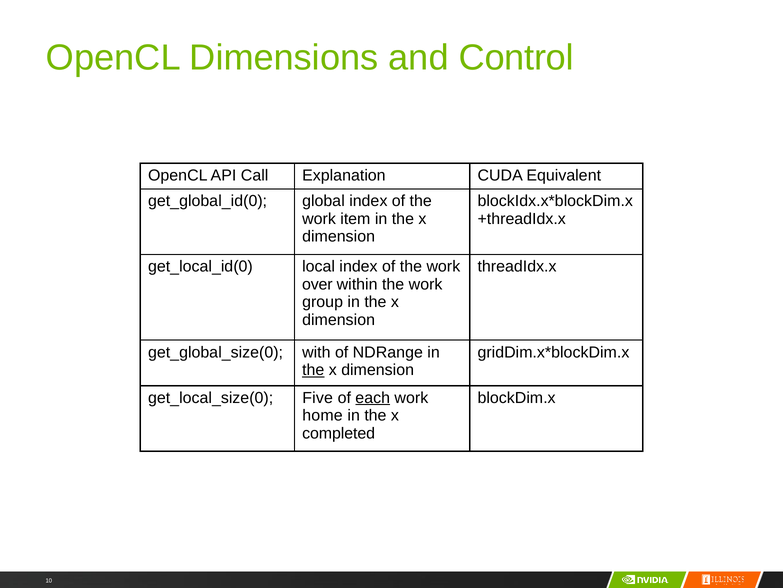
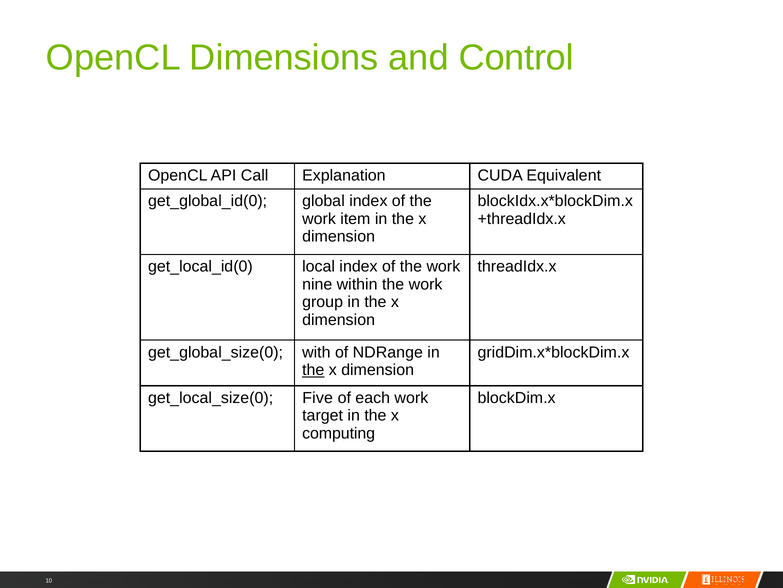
over: over -> nine
each underline: present -> none
home: home -> target
completed: completed -> computing
